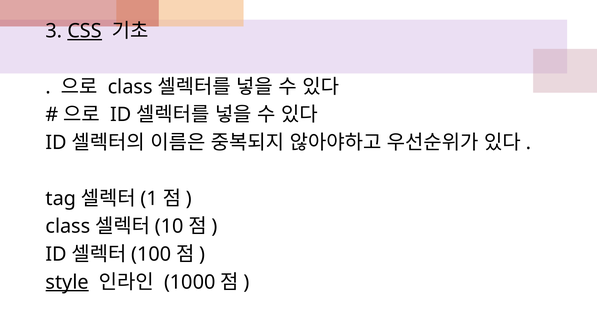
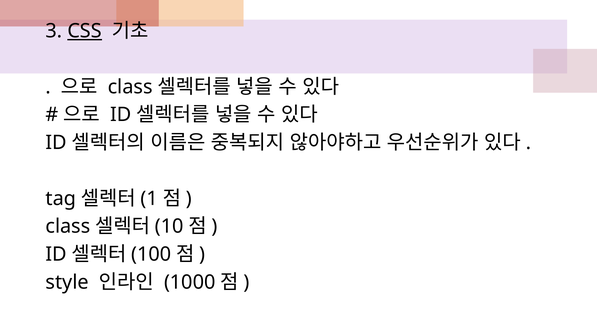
style underline: present -> none
